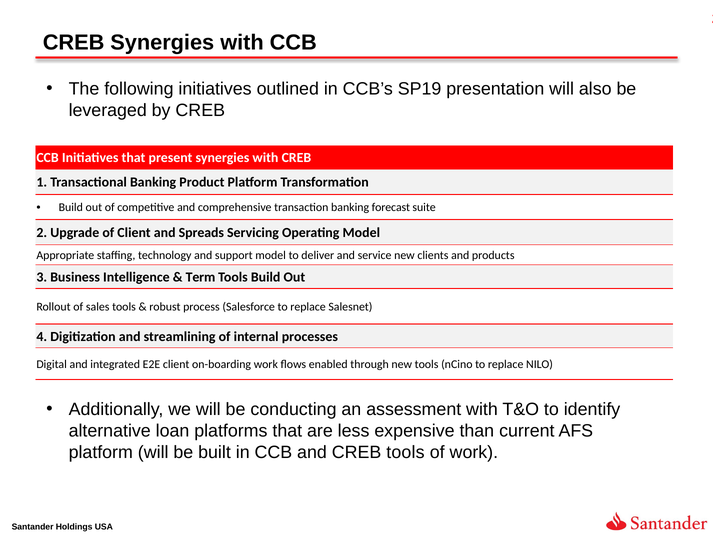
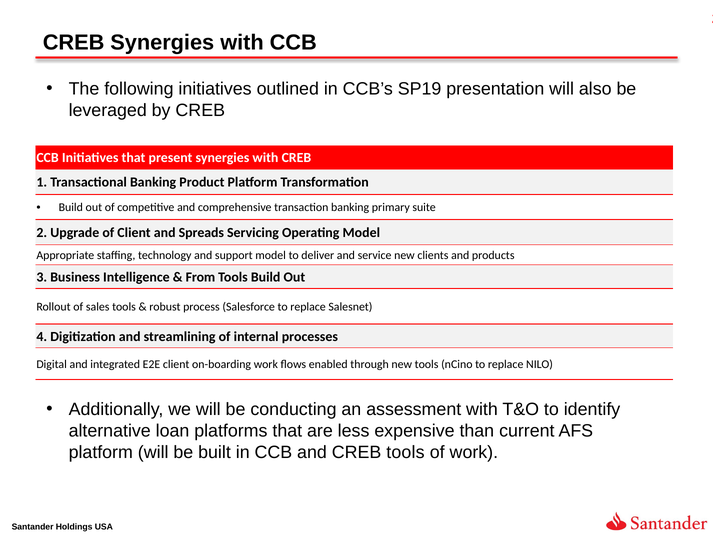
forecast: forecast -> primary
Term: Term -> From
